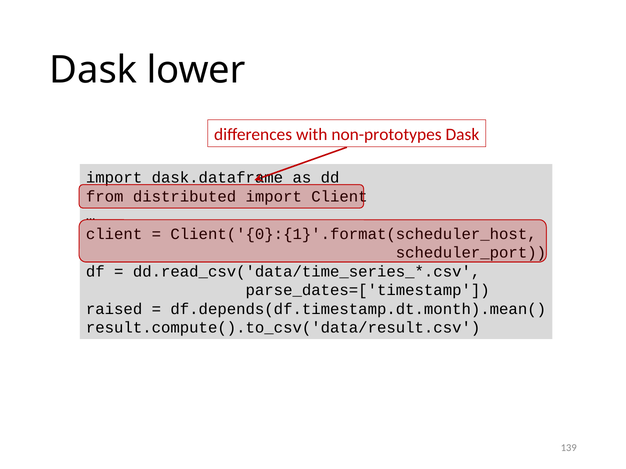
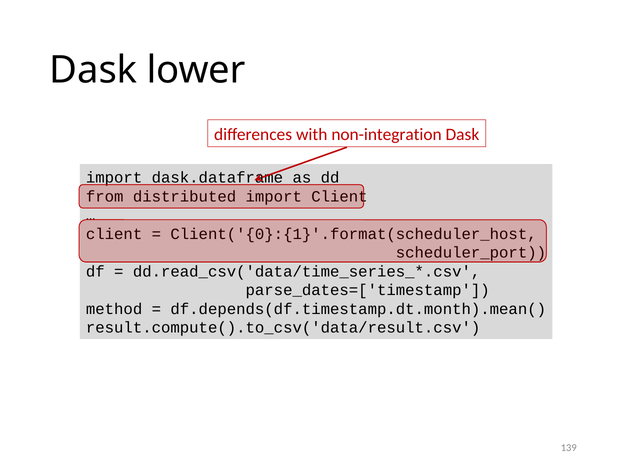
non-prototypes: non-prototypes -> non-integration
raised: raised -> method
